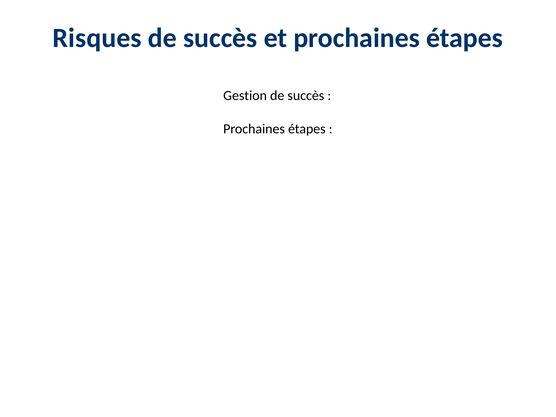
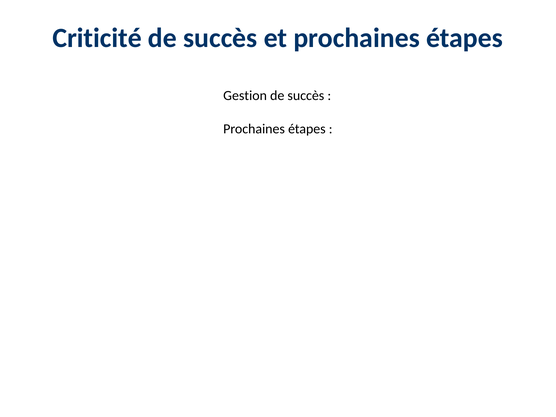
Risques: Risques -> Criticité
